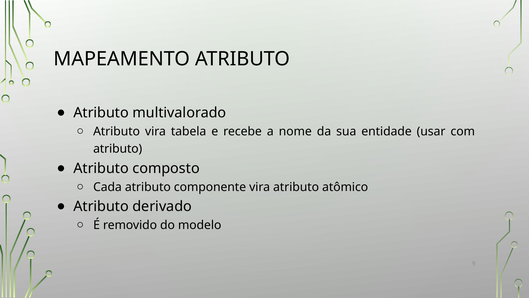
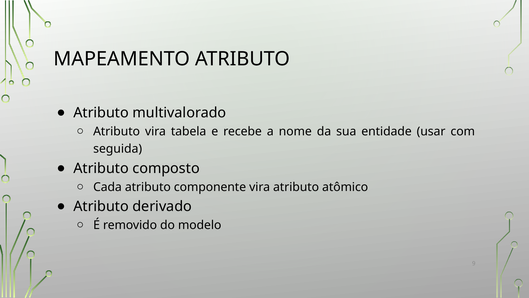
atributo at (118, 149): atributo -> seguida
